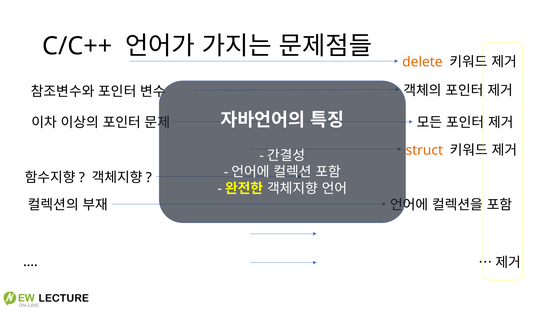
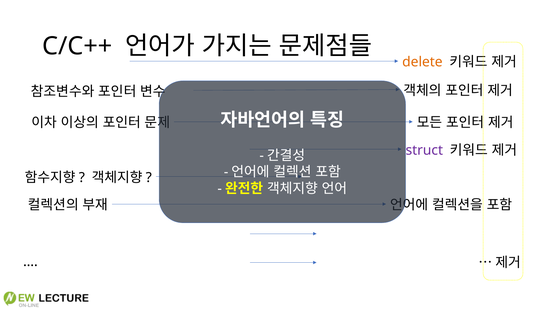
struct colour: orange -> purple
